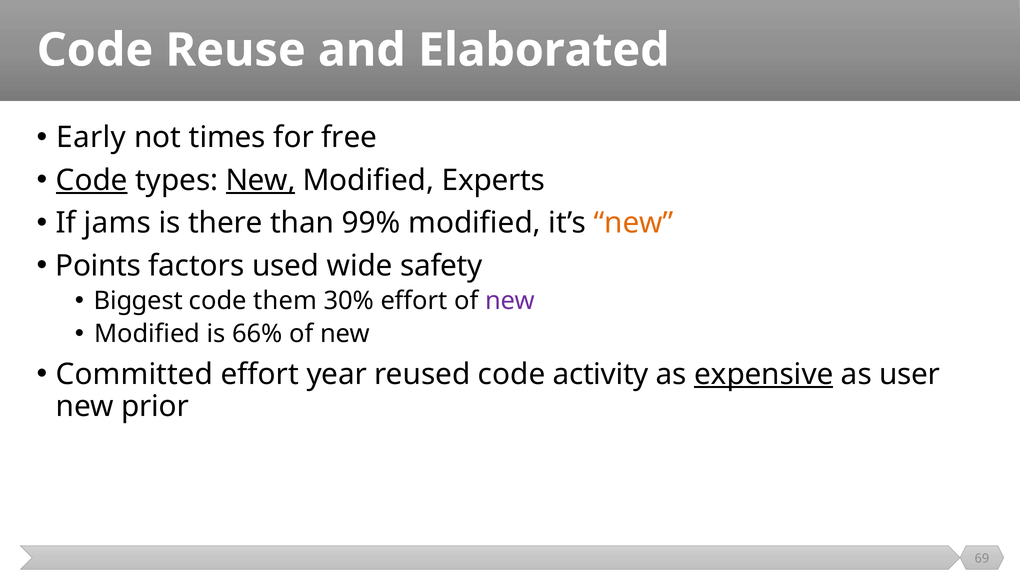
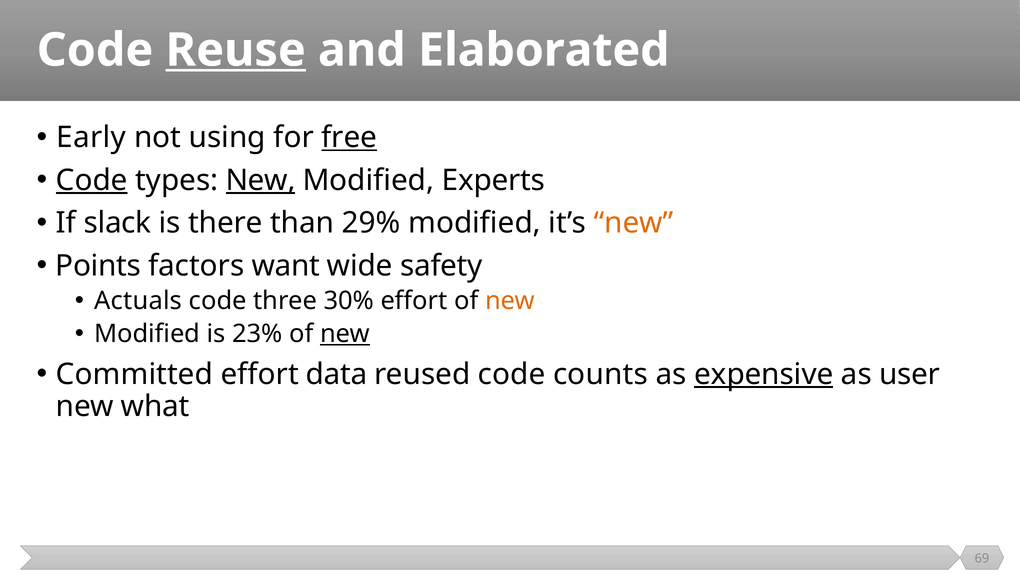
Reuse underline: none -> present
times: times -> using
free underline: none -> present
jams: jams -> slack
99%: 99% -> 29%
used: used -> want
Biggest: Biggest -> Actuals
them: them -> three
new at (510, 301) colour: purple -> orange
66%: 66% -> 23%
new at (345, 334) underline: none -> present
year: year -> data
activity: activity -> counts
prior: prior -> what
